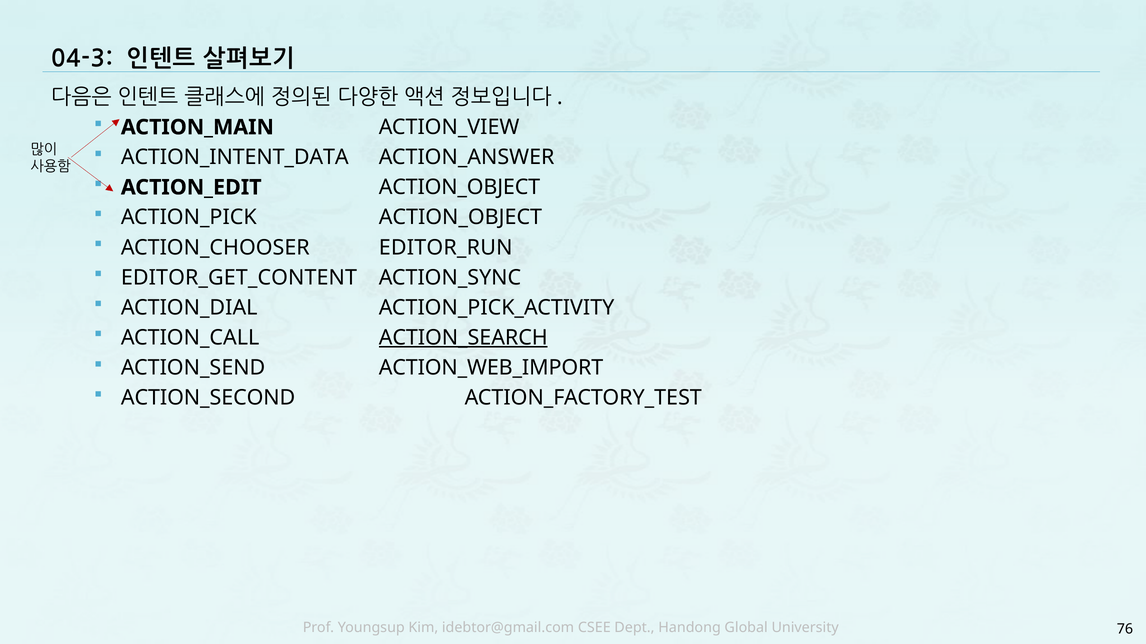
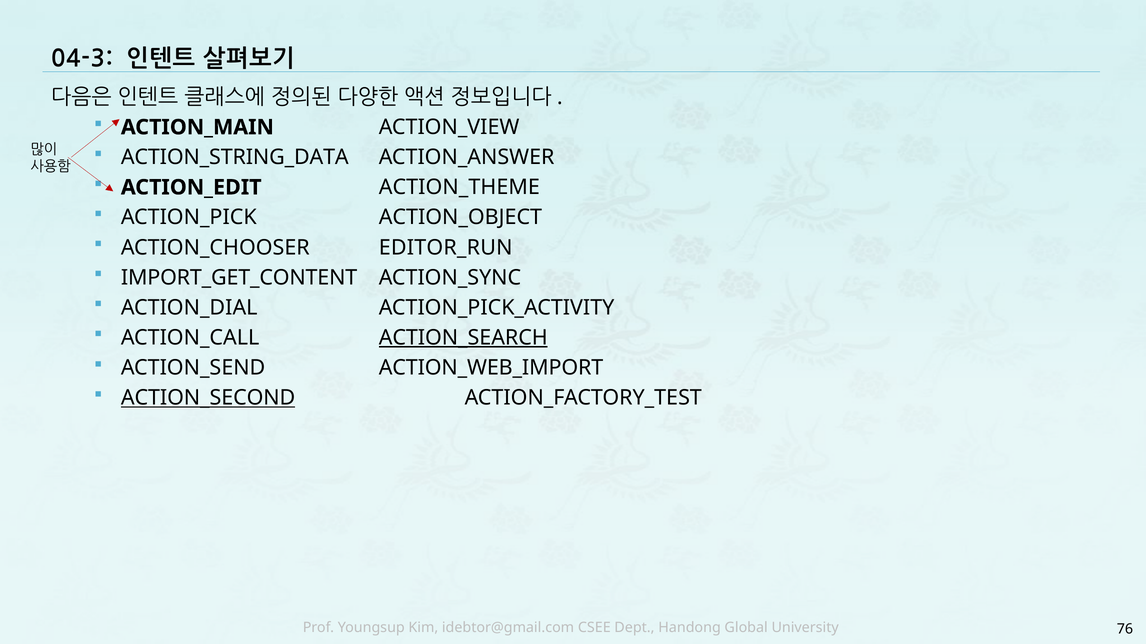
ACTION_INTENT_DATA: ACTION_INTENT_DATA -> ACTION_STRING_DATA
ACTION_EDIT ACTION_OBJECT: ACTION_OBJECT -> ACTION_THEME
EDITOR_GET_CONTENT: EDITOR_GET_CONTENT -> IMPORT_GET_CONTENT
ACTION_SECOND underline: none -> present
